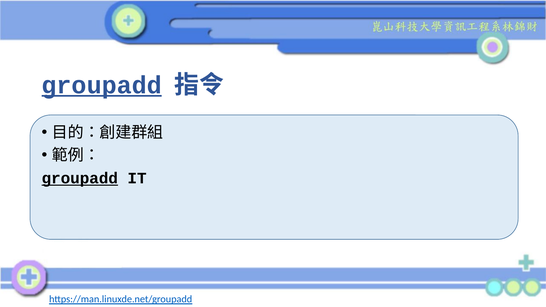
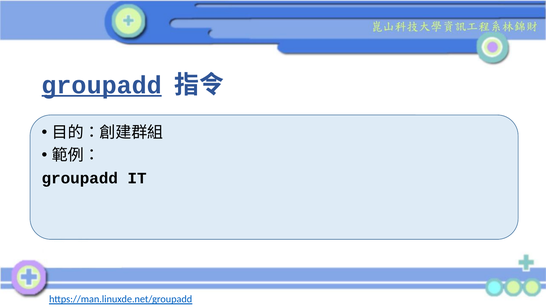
groupadd at (80, 178) underline: present -> none
